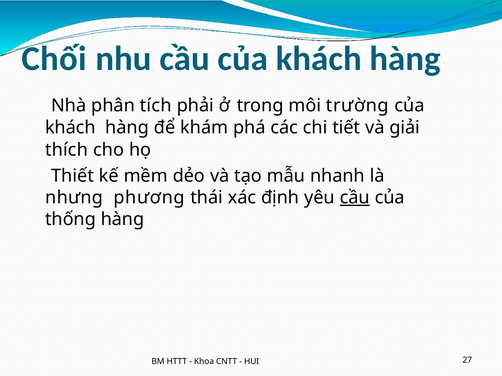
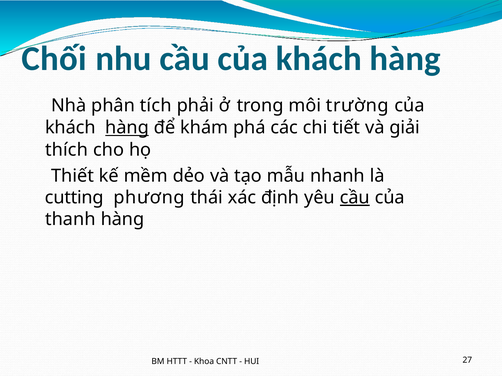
hàng at (127, 128) underline: none -> present
nhưng: nhưng -> cutting
thống: thống -> thanh
